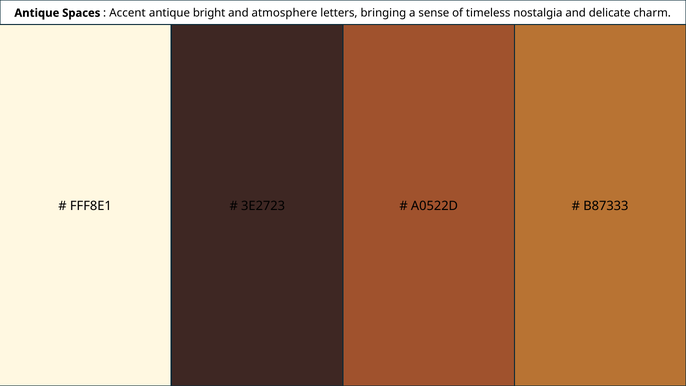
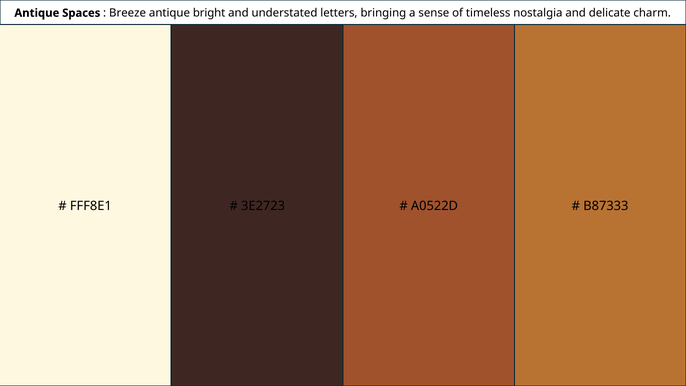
Accent: Accent -> Breeze
atmosphere: atmosphere -> understated
